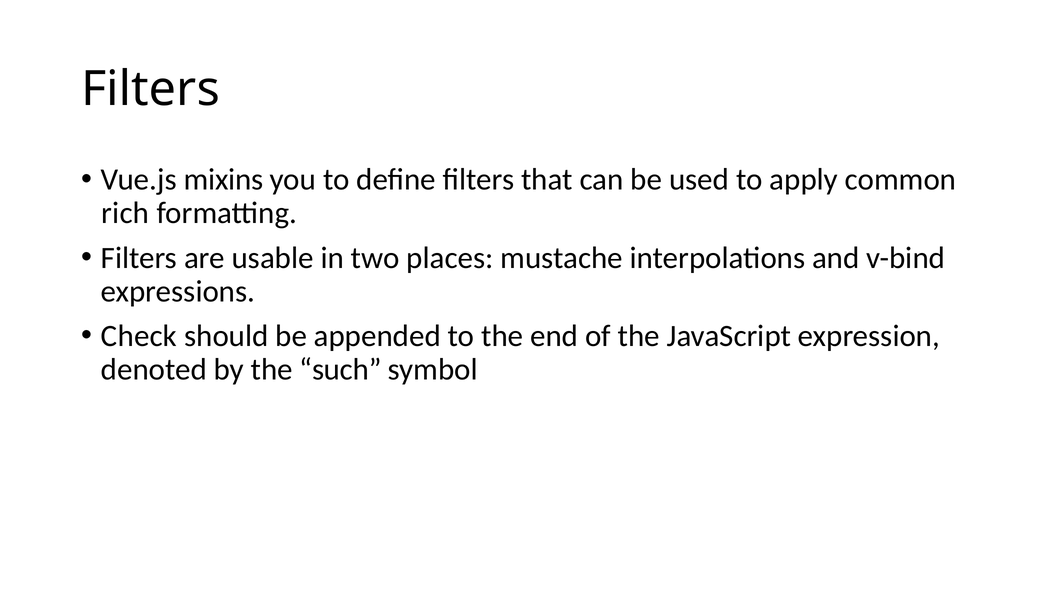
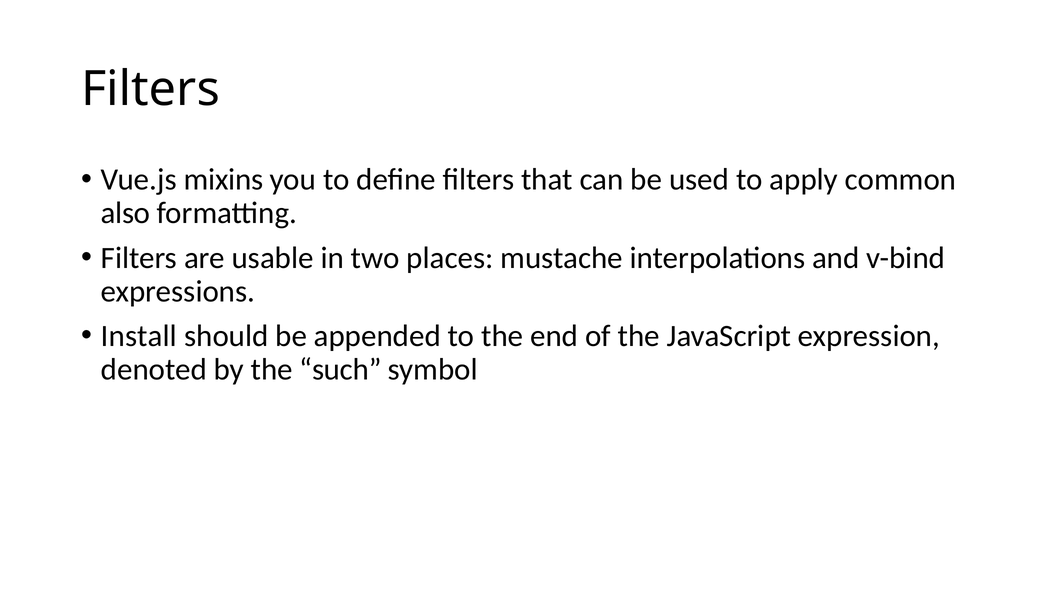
rich: rich -> also
Check: Check -> Install
